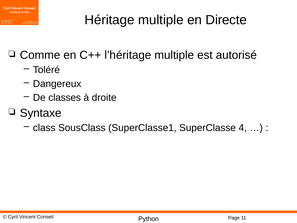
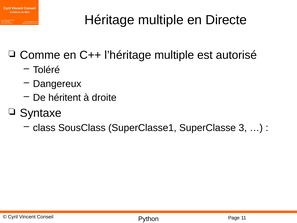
classes: classes -> héritent
4: 4 -> 3
